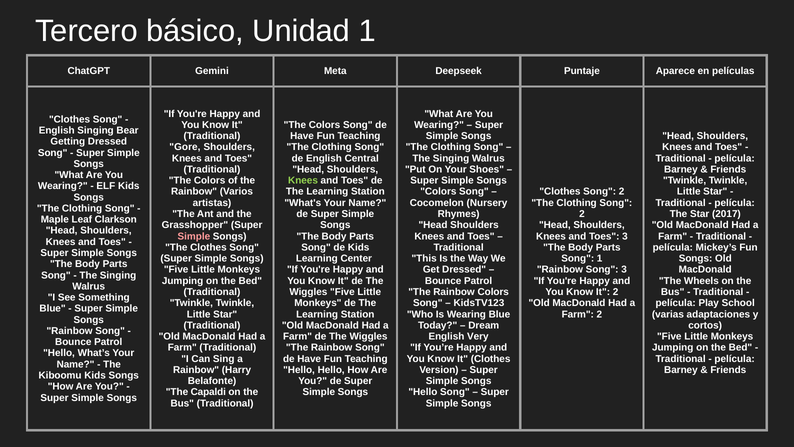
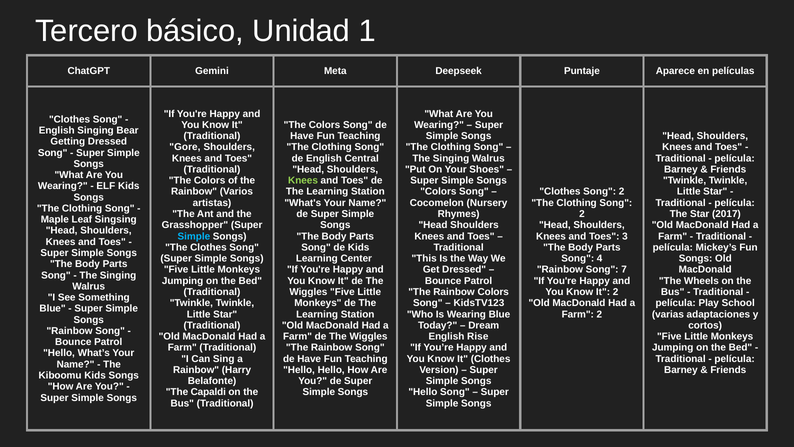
Clarkson: Clarkson -> Singsing
Simple at (194, 236) colour: pink -> light blue
Song 1: 1 -> 4
Song 3: 3 -> 7
Very: Very -> Rise
